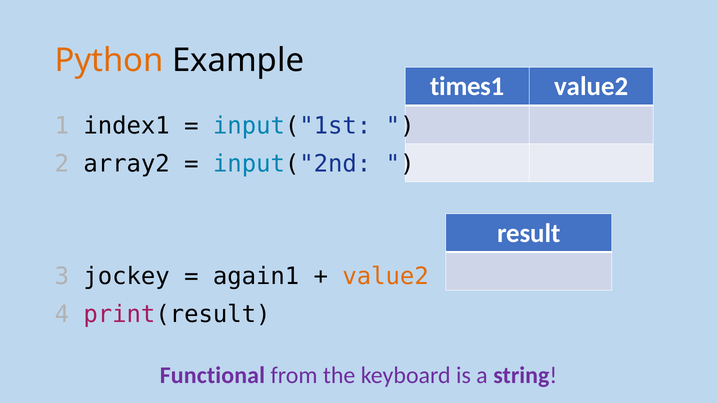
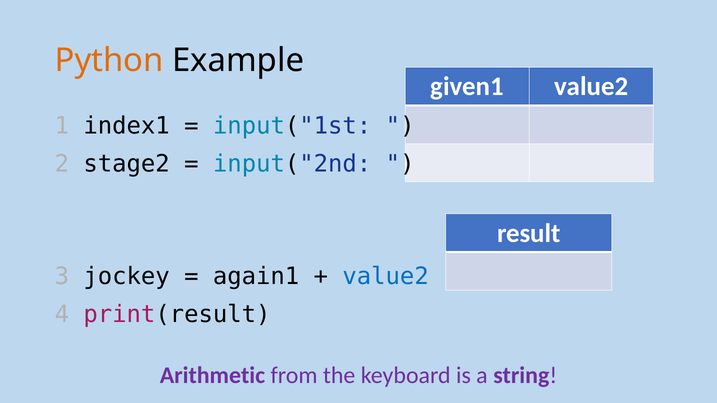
times1: times1 -> given1
array2: array2 -> stage2
value2 at (386, 277) colour: orange -> blue
Functional: Functional -> Arithmetic
